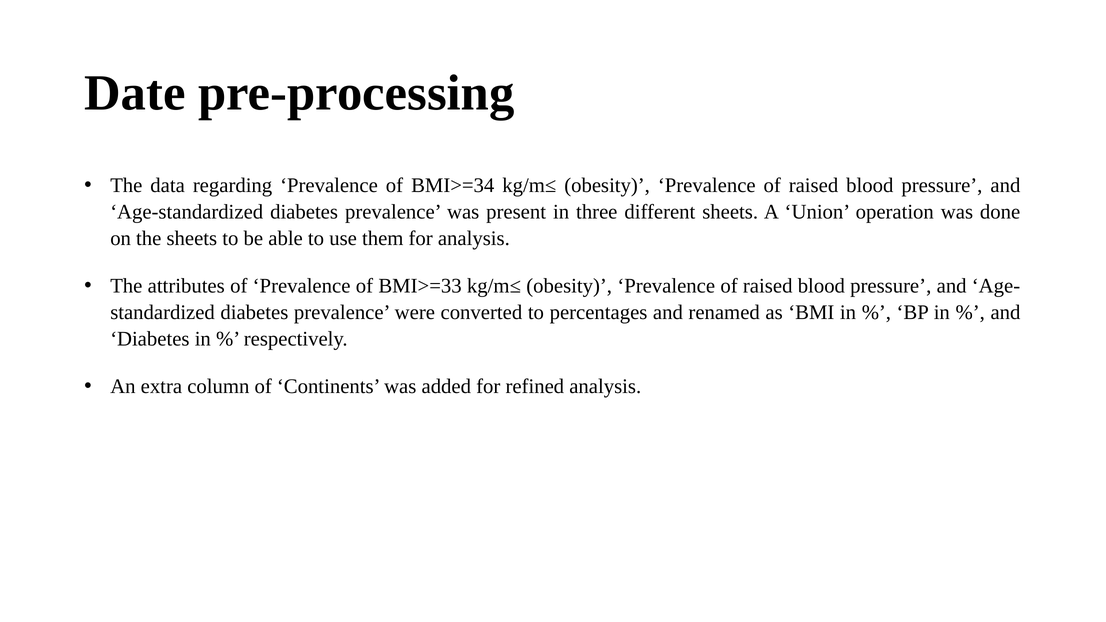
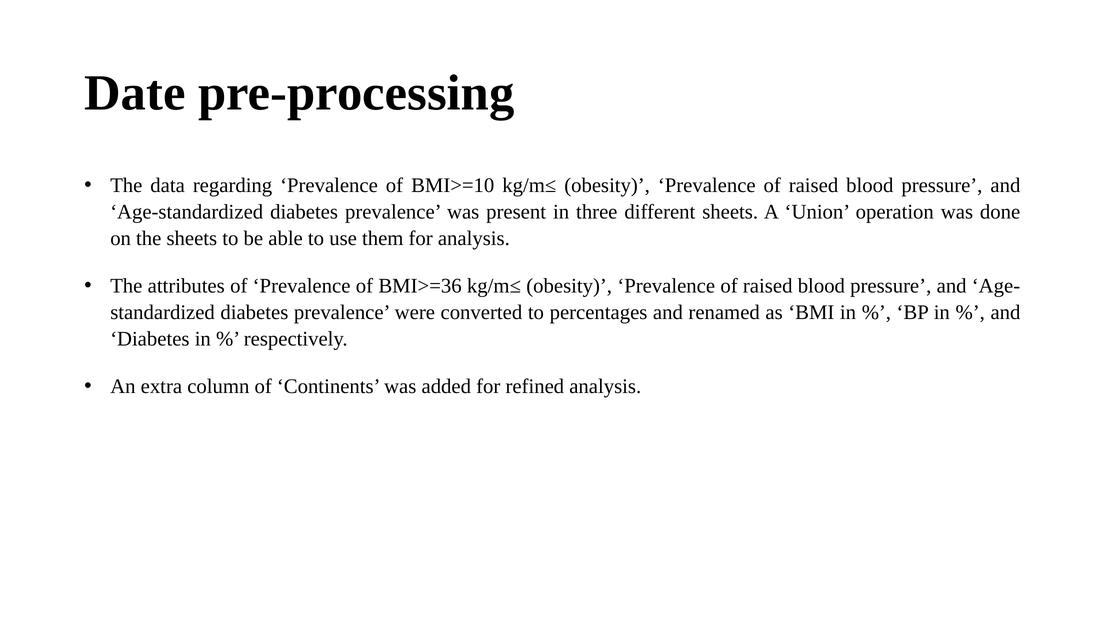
BMI>=34: BMI>=34 -> BMI>=10
BMI>=33: BMI>=33 -> BMI>=36
